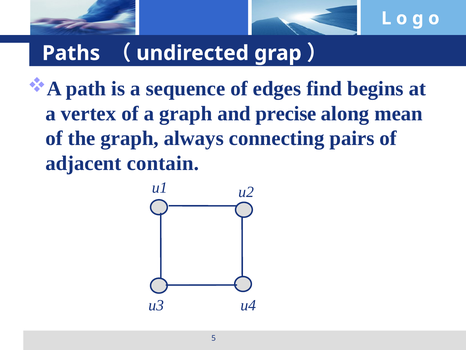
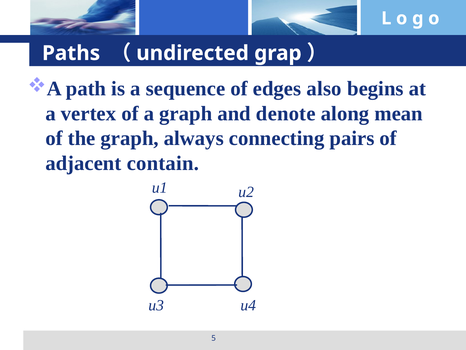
find: find -> also
precise: precise -> denote
